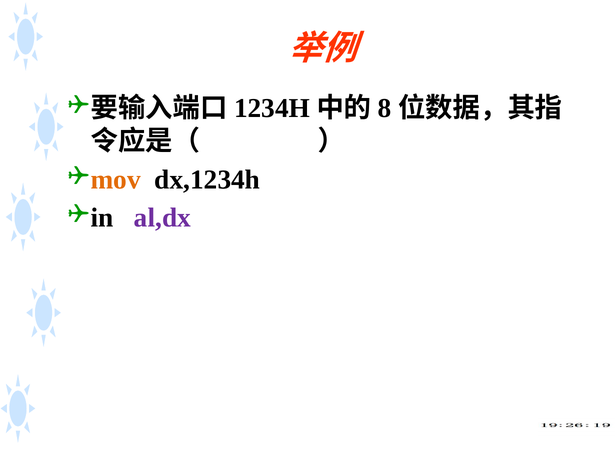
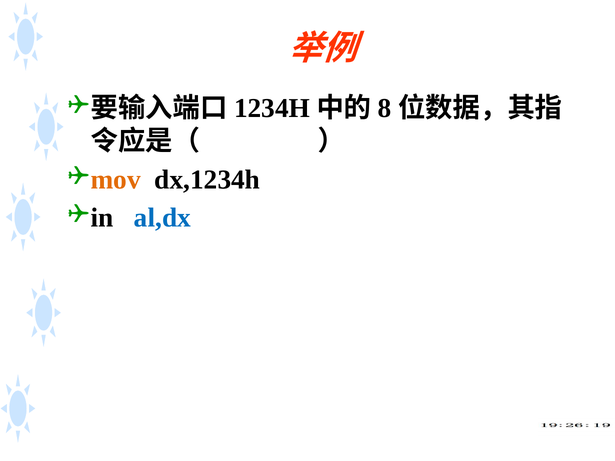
al,dx colour: purple -> blue
